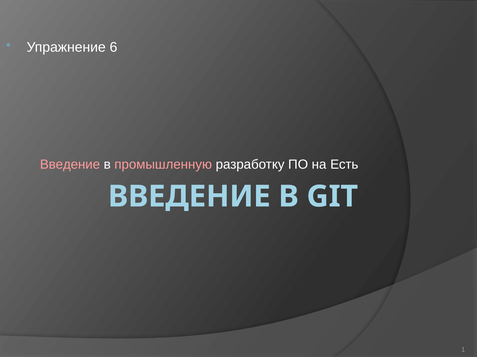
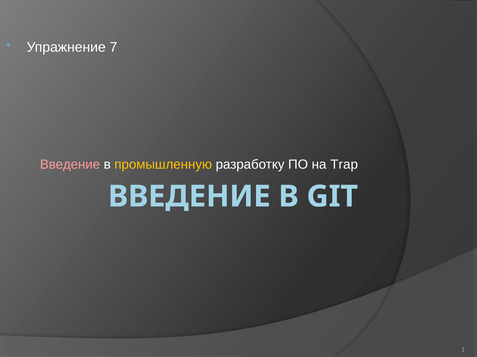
6: 6 -> 7
промышленную colour: pink -> yellow
Есть: Есть -> Trap
